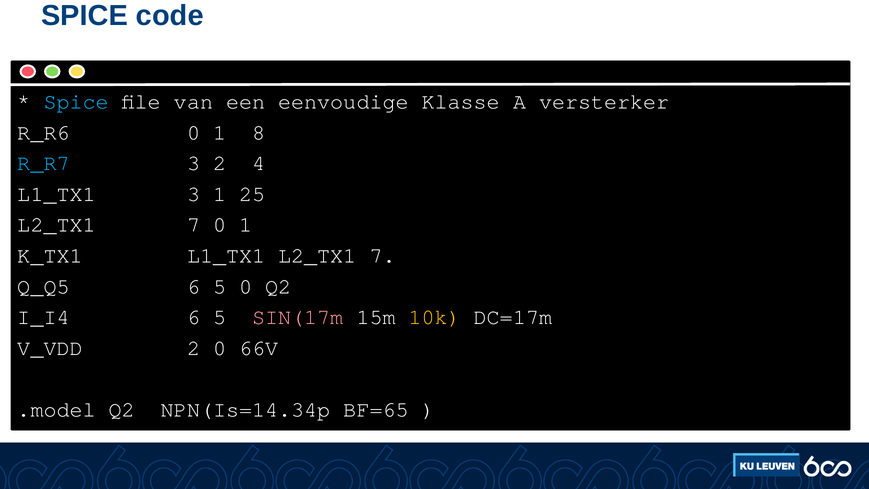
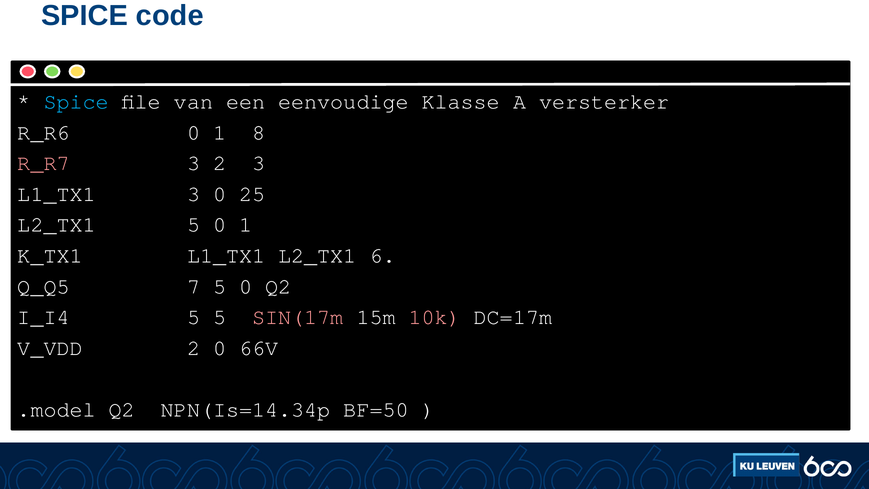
R_R7 colour: light blue -> pink
2 4: 4 -> 3
3 1: 1 -> 0
7 at (194, 225): 7 -> 5
L1_TX1 L2_TX1 7: 7 -> 6
Q_Q5 6: 6 -> 7
I_I4 6: 6 -> 5
10k colour: yellow -> pink
BF=65: BF=65 -> BF=50
